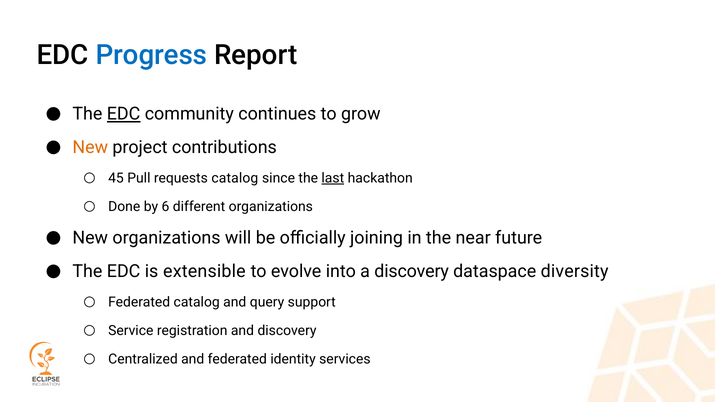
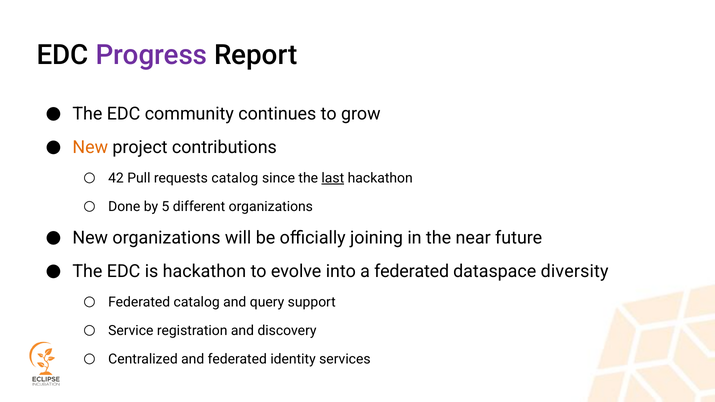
Progress colour: blue -> purple
EDC at (124, 114) underline: present -> none
45: 45 -> 42
6: 6 -> 5
is extensible: extensible -> hackathon
a discovery: discovery -> federated
